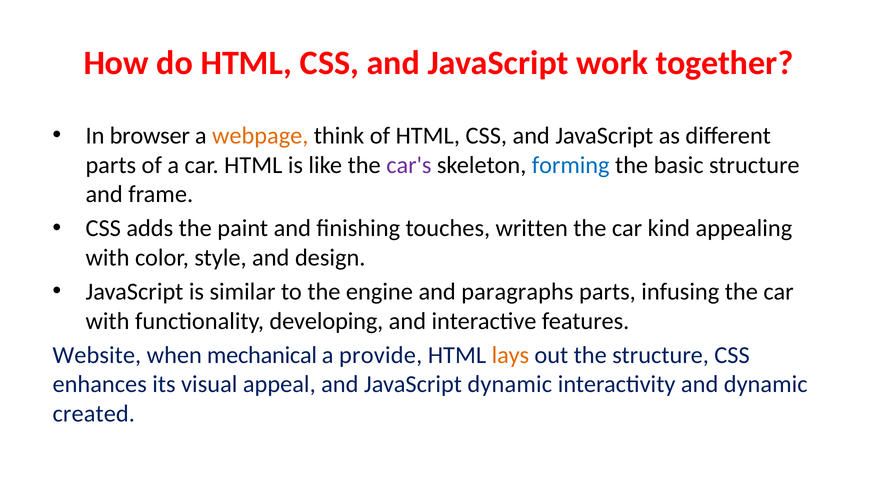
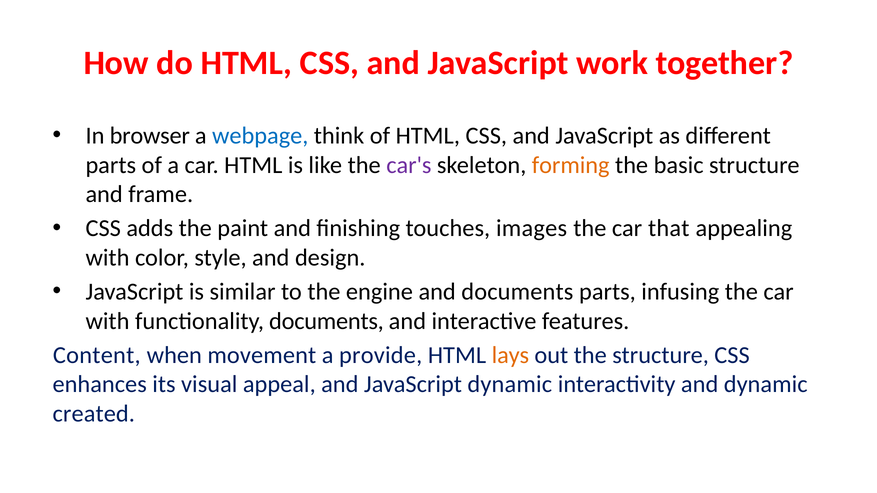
webpage colour: orange -> blue
forming colour: blue -> orange
written: written -> images
kind: kind -> that
and paragraphs: paragraphs -> documents
functionality developing: developing -> documents
Website: Website -> Content
mechanical: mechanical -> movement
